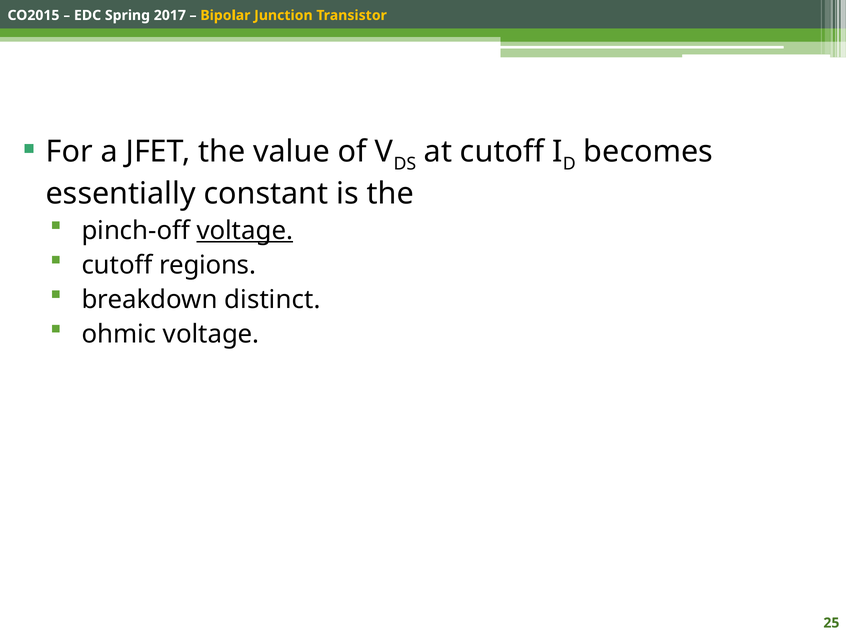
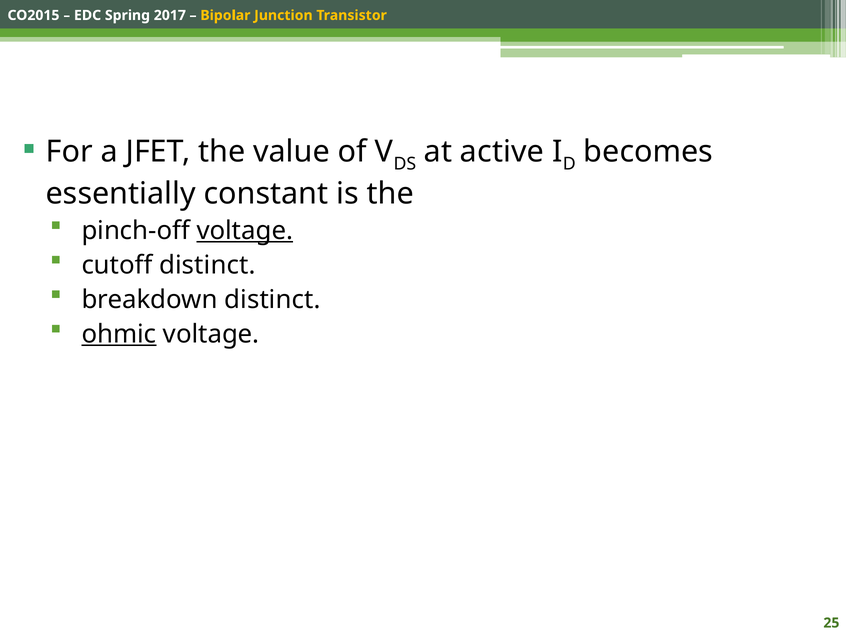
at cutoff: cutoff -> active
cutoff regions: regions -> distinct
ohmic underline: none -> present
